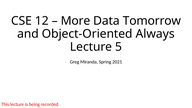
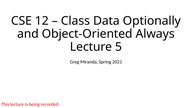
More: More -> Class
Tomorrow: Tomorrow -> Optionally
